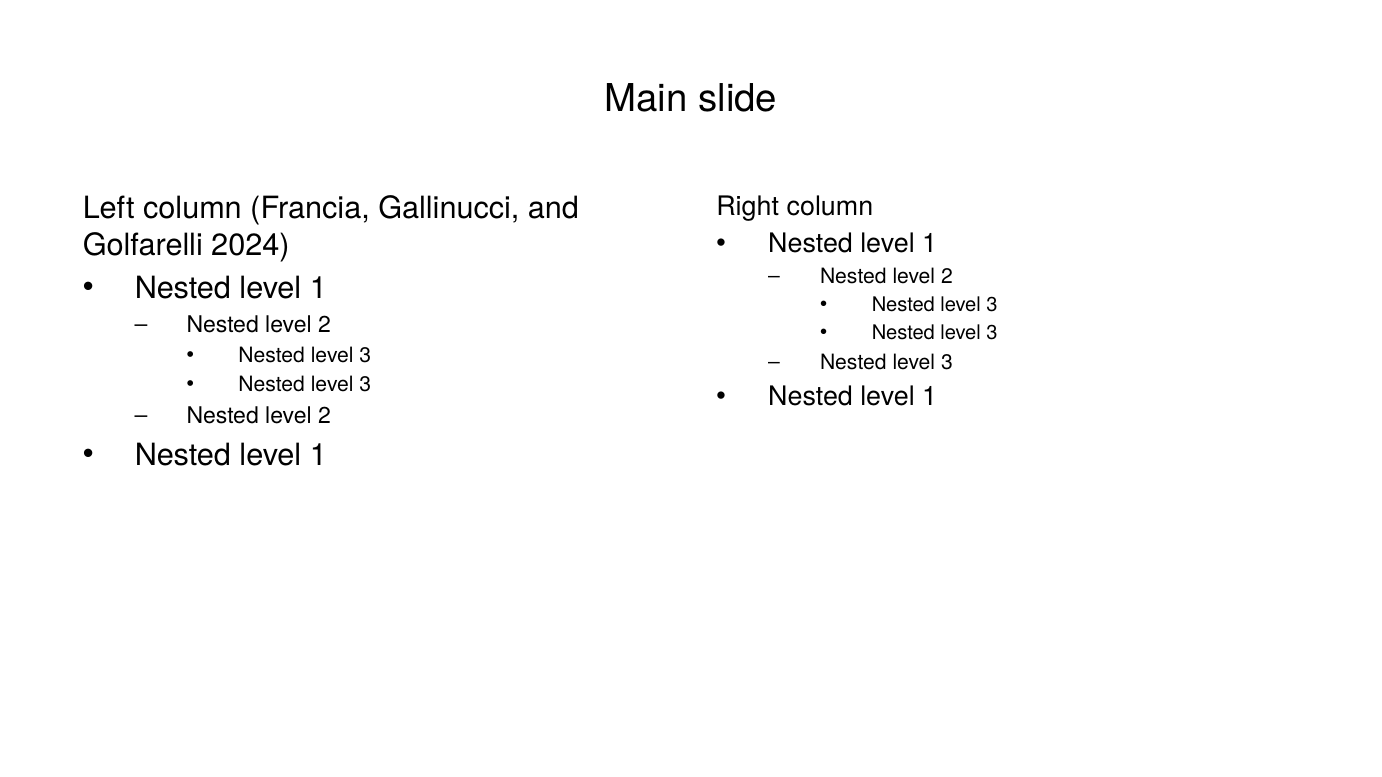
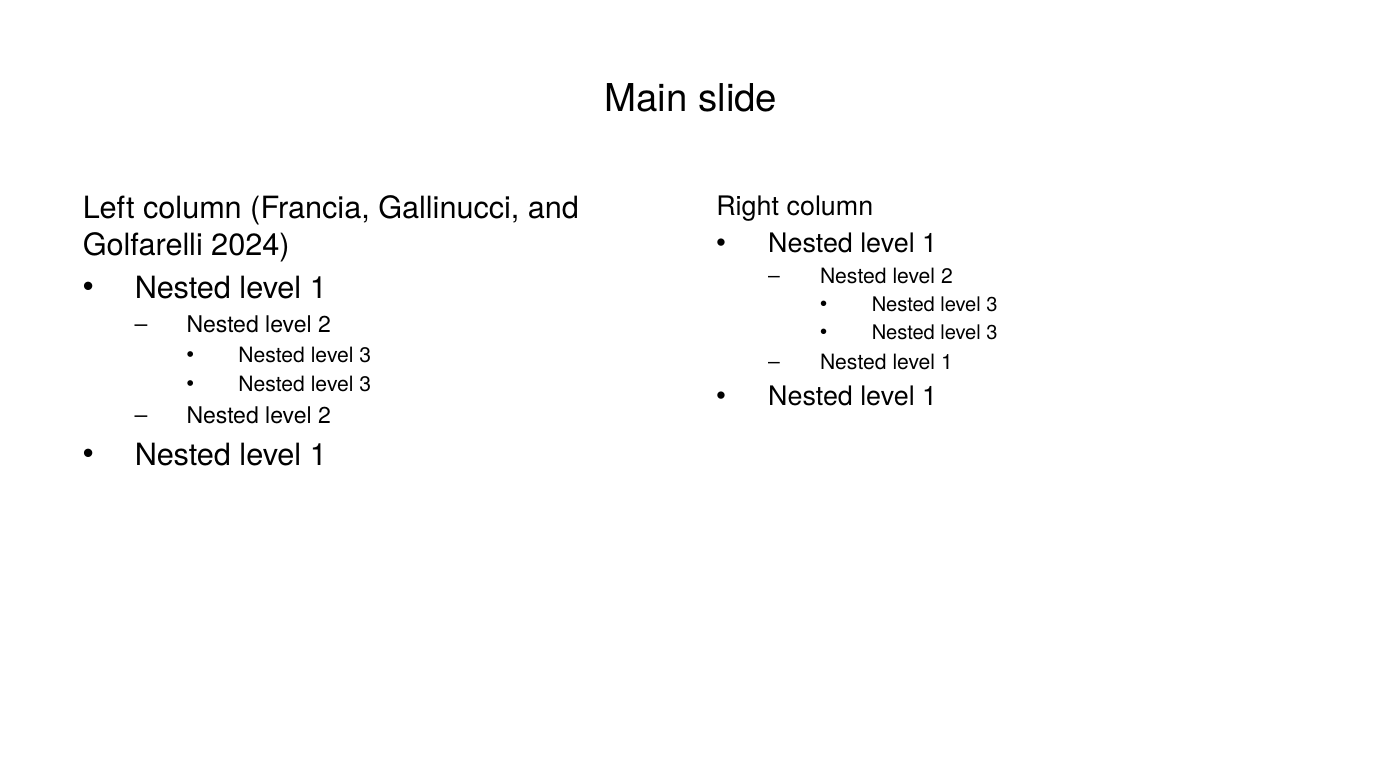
3 at (947, 363): 3 -> 1
